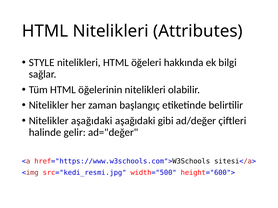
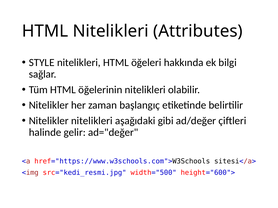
Nitelikler aşağıdaki: aşağıdaki -> nitelikleri
